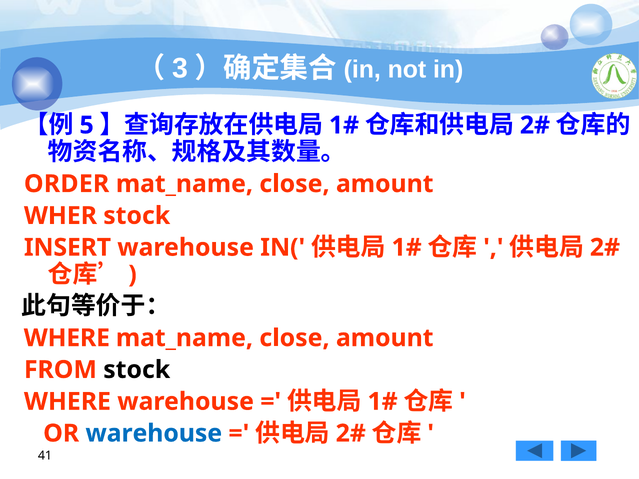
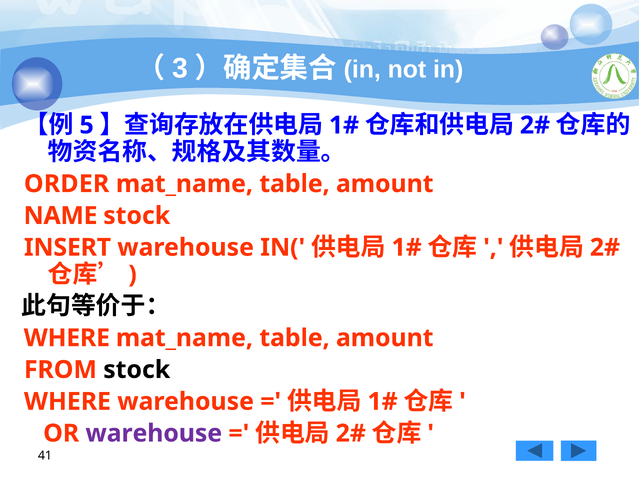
close at (294, 184): close -> table
WHER: WHER -> NAME
close at (294, 338): close -> table
warehouse at (154, 434) colour: blue -> purple
